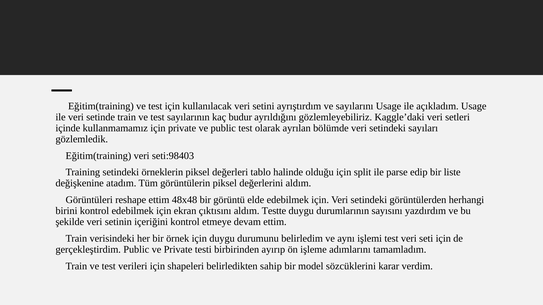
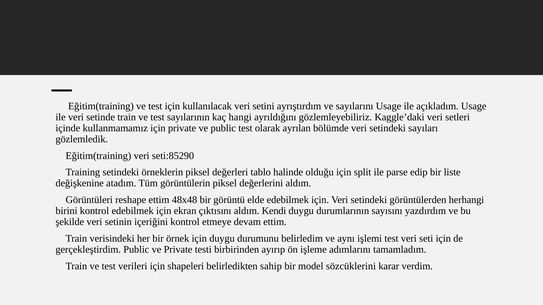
budur: budur -> hangi
seti:98403: seti:98403 -> seti:85290
Testte: Testte -> Kendi
